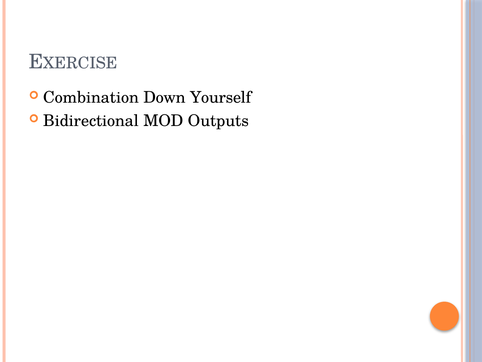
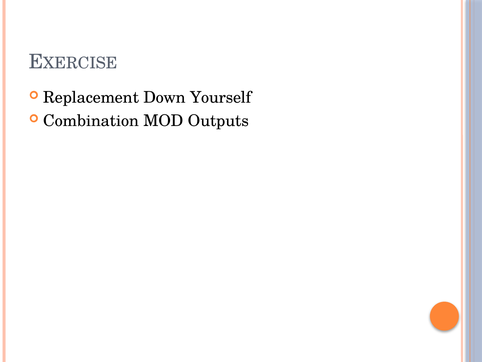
Combination: Combination -> Replacement
Bidirectional: Bidirectional -> Combination
